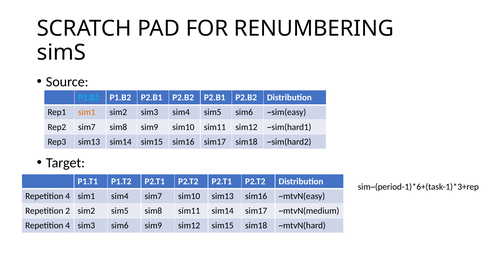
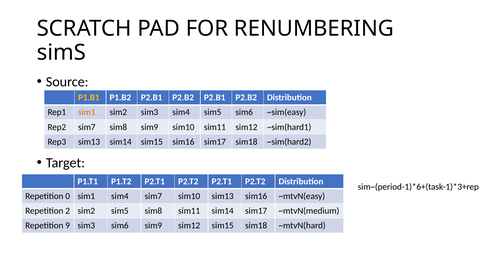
P1.B1 colour: light blue -> yellow
4 at (68, 196): 4 -> 0
4 at (68, 225): 4 -> 9
